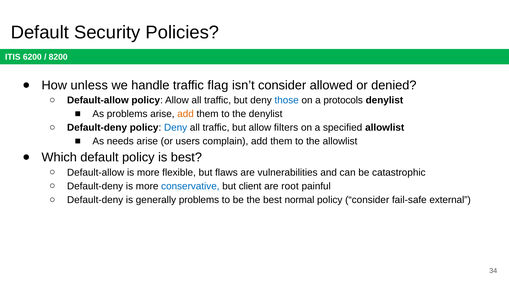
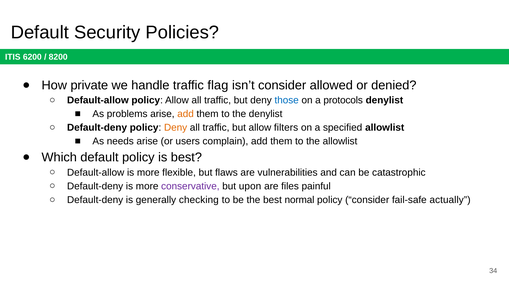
unless: unless -> private
Deny at (176, 128) colour: blue -> orange
conservative colour: blue -> purple
client: client -> upon
root: root -> files
generally problems: problems -> checking
external: external -> actually
